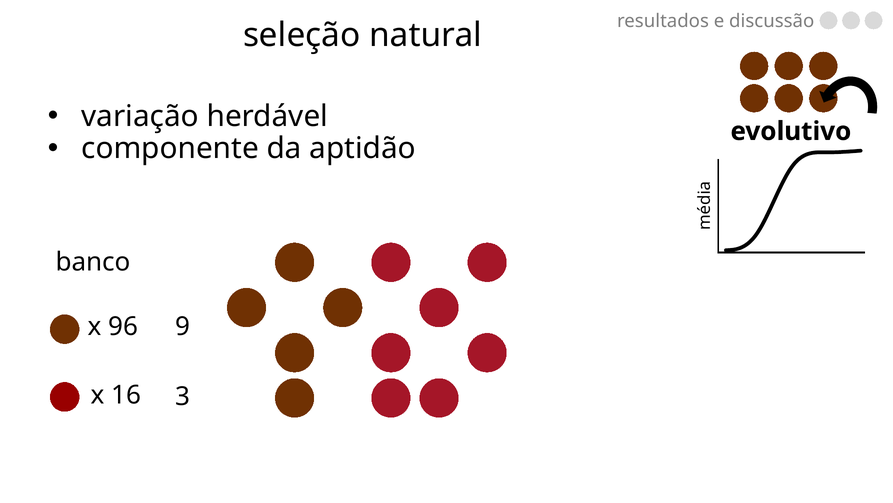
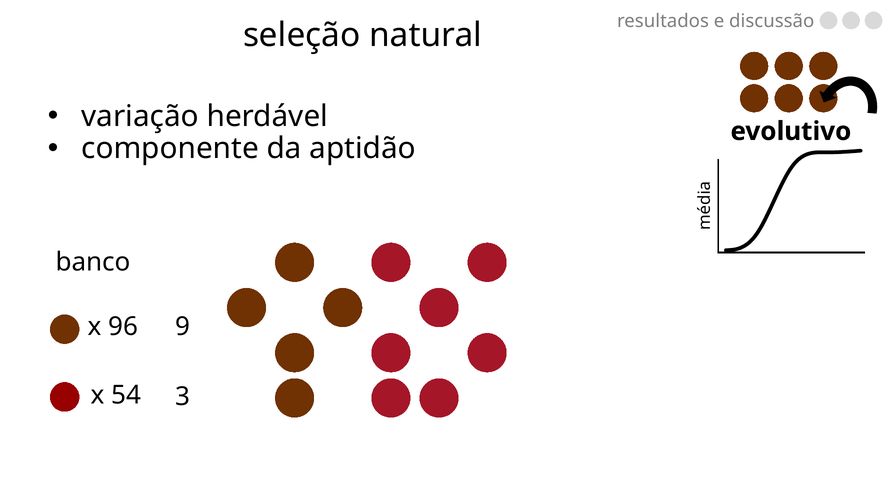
16: 16 -> 54
